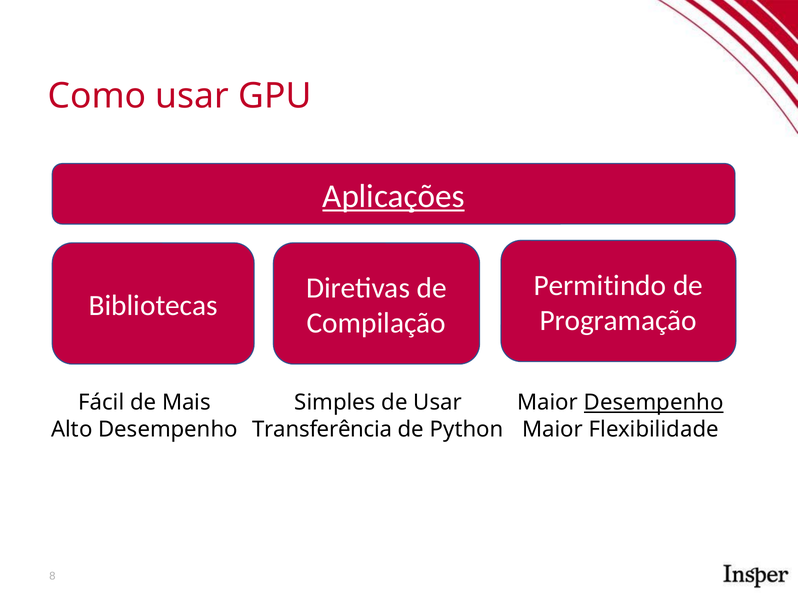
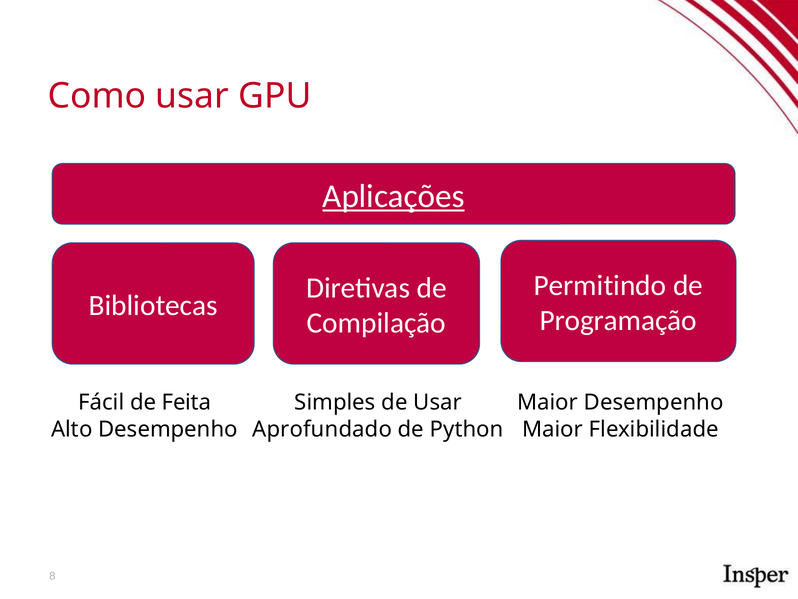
Mais: Mais -> Feita
Desempenho at (654, 402) underline: present -> none
Transferência: Transferência -> Aprofundado
